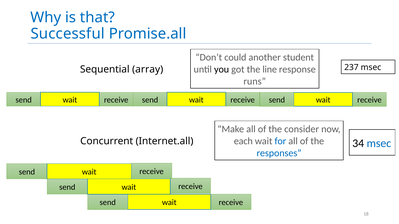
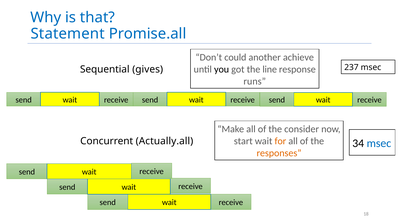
Successful: Successful -> Statement
student: student -> achieve
array: array -> gives
each: each -> start
for colour: blue -> orange
Internet.all: Internet.all -> Actually.all
responses colour: blue -> orange
